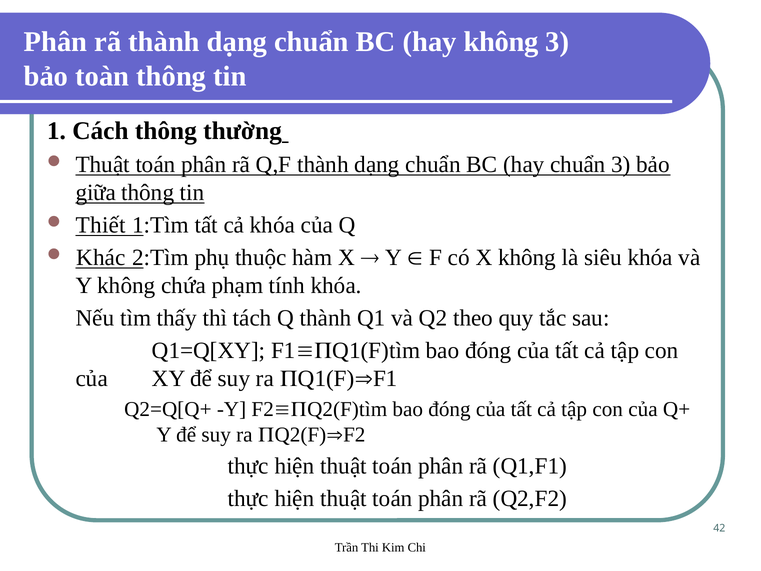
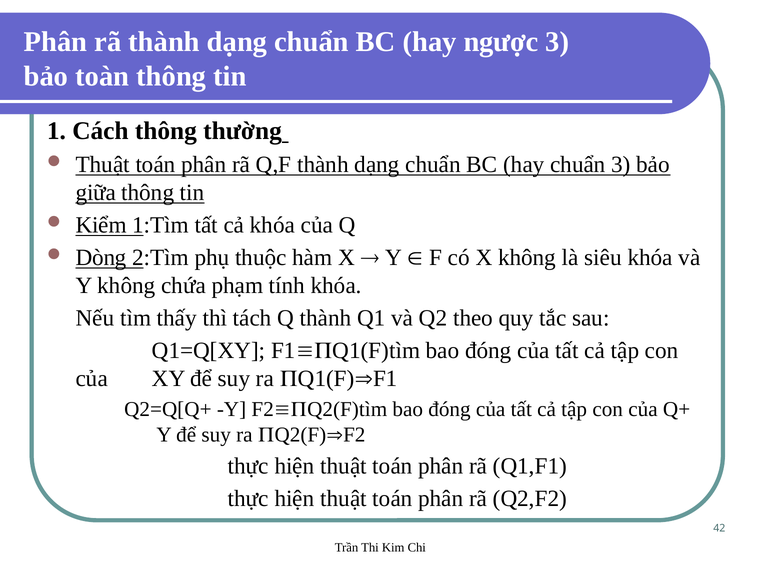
hay không: không -> ngược
Thiết: Thiết -> Kiểm
Khác: Khác -> Dòng
